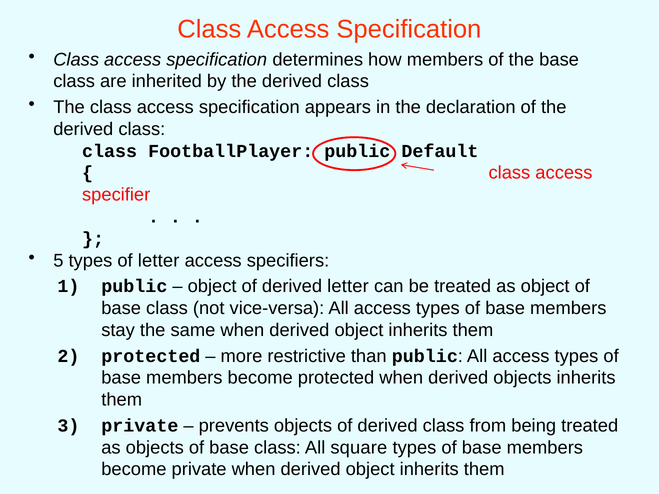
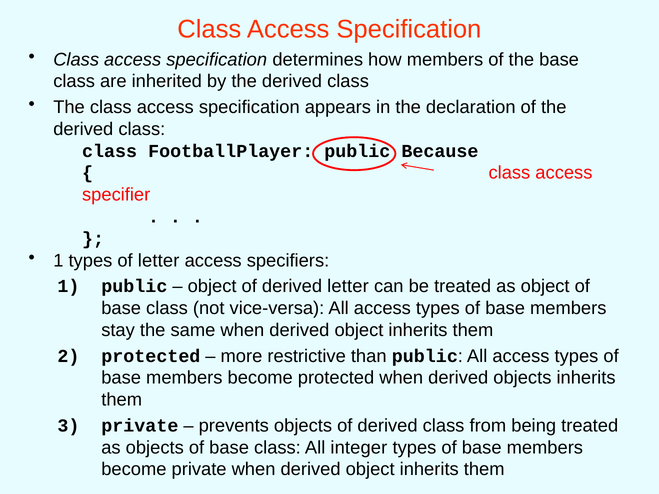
Default: Default -> Because
5 at (58, 261): 5 -> 1
square: square -> integer
